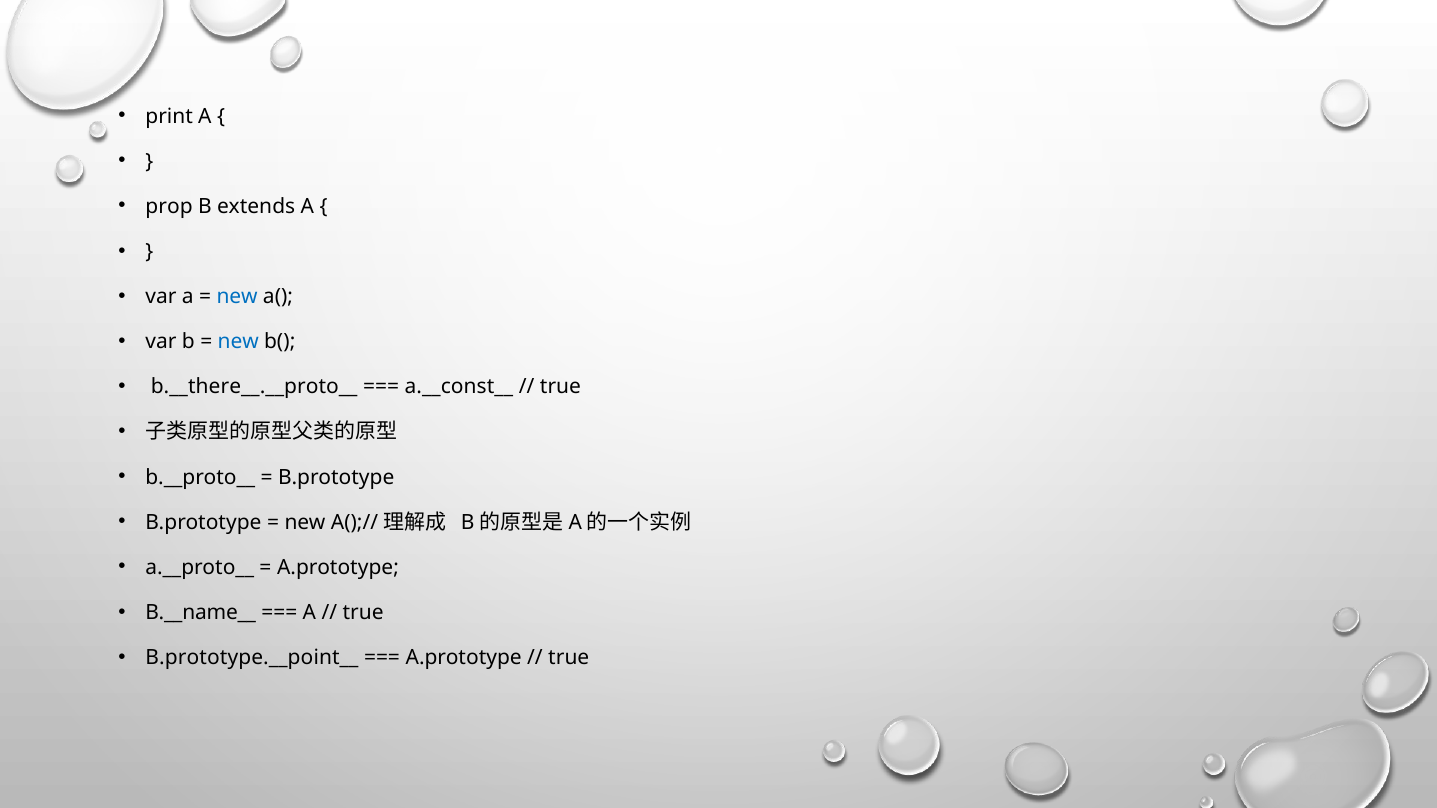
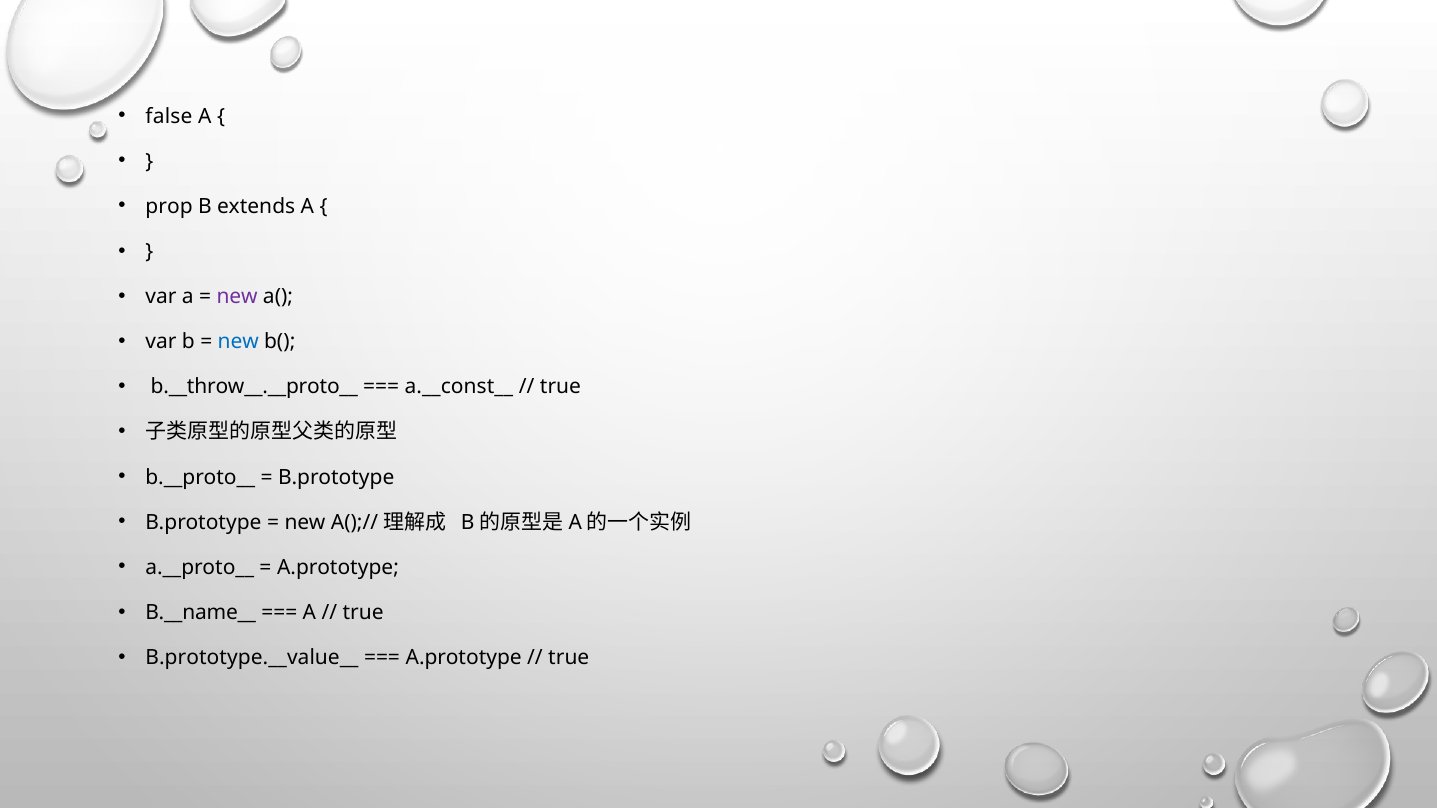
print: print -> false
new at (237, 297) colour: blue -> purple
b.__there__.__proto__: b.__there__.__proto__ -> b.__throw__.__proto__
B.prototype.__point__: B.prototype.__point__ -> B.prototype.__value__
